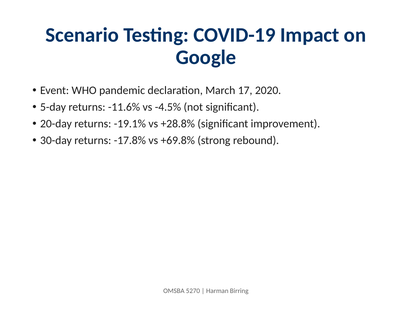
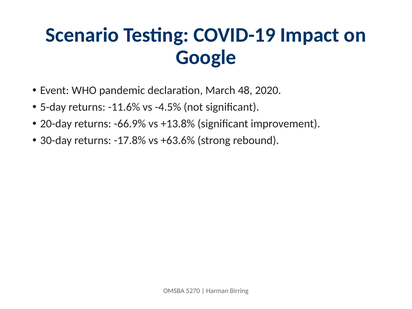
17: 17 -> 48
-19.1%: -19.1% -> -66.9%
+28.8%: +28.8% -> +13.8%
+69.8%: +69.8% -> +63.6%
